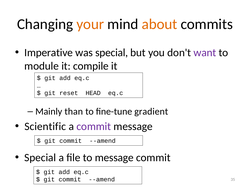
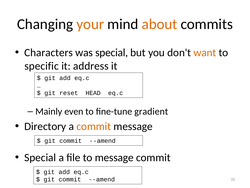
Imperative: Imperative -> Characters
want colour: purple -> orange
module: module -> specific
compile: compile -> address
than: than -> even
Scientific: Scientific -> Directory
commit at (94, 126) colour: purple -> orange
